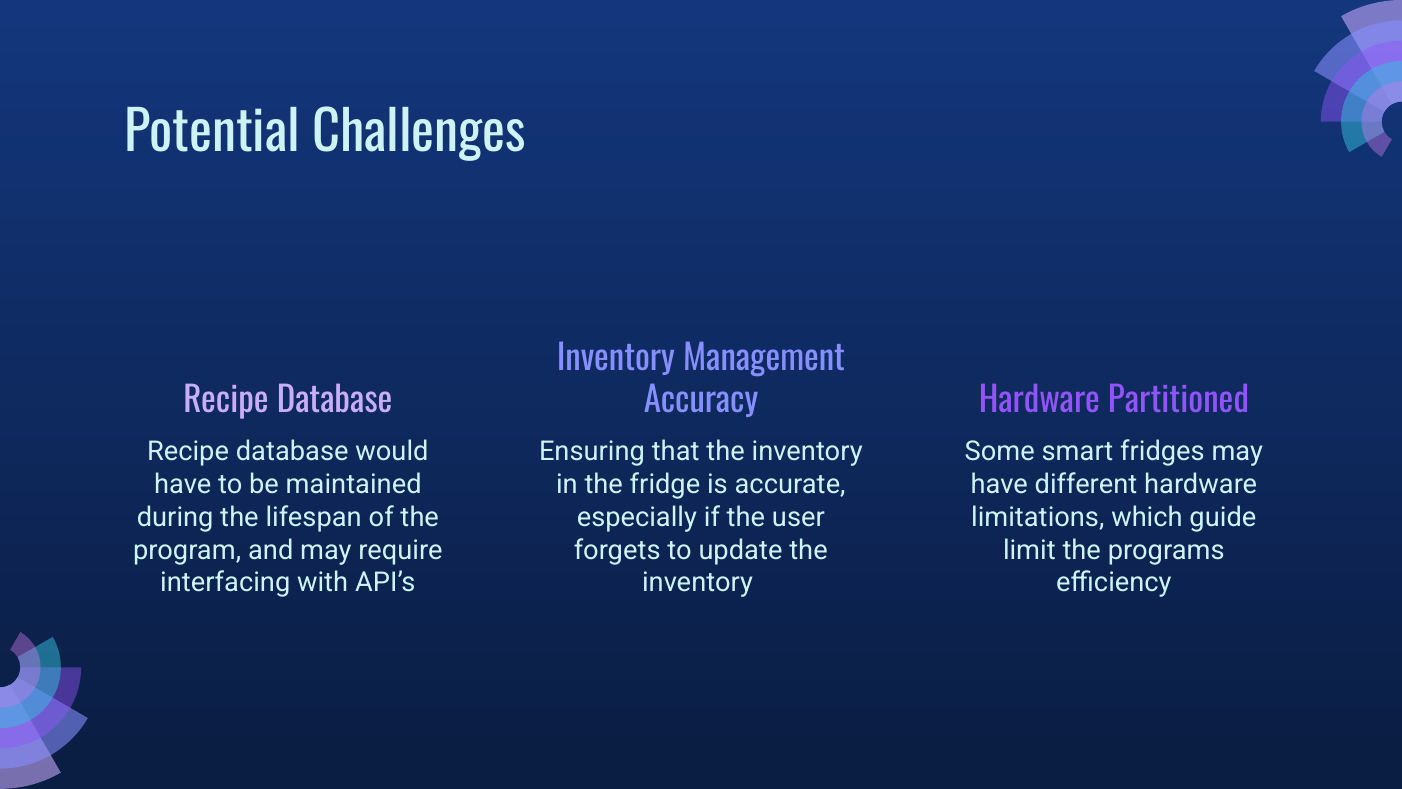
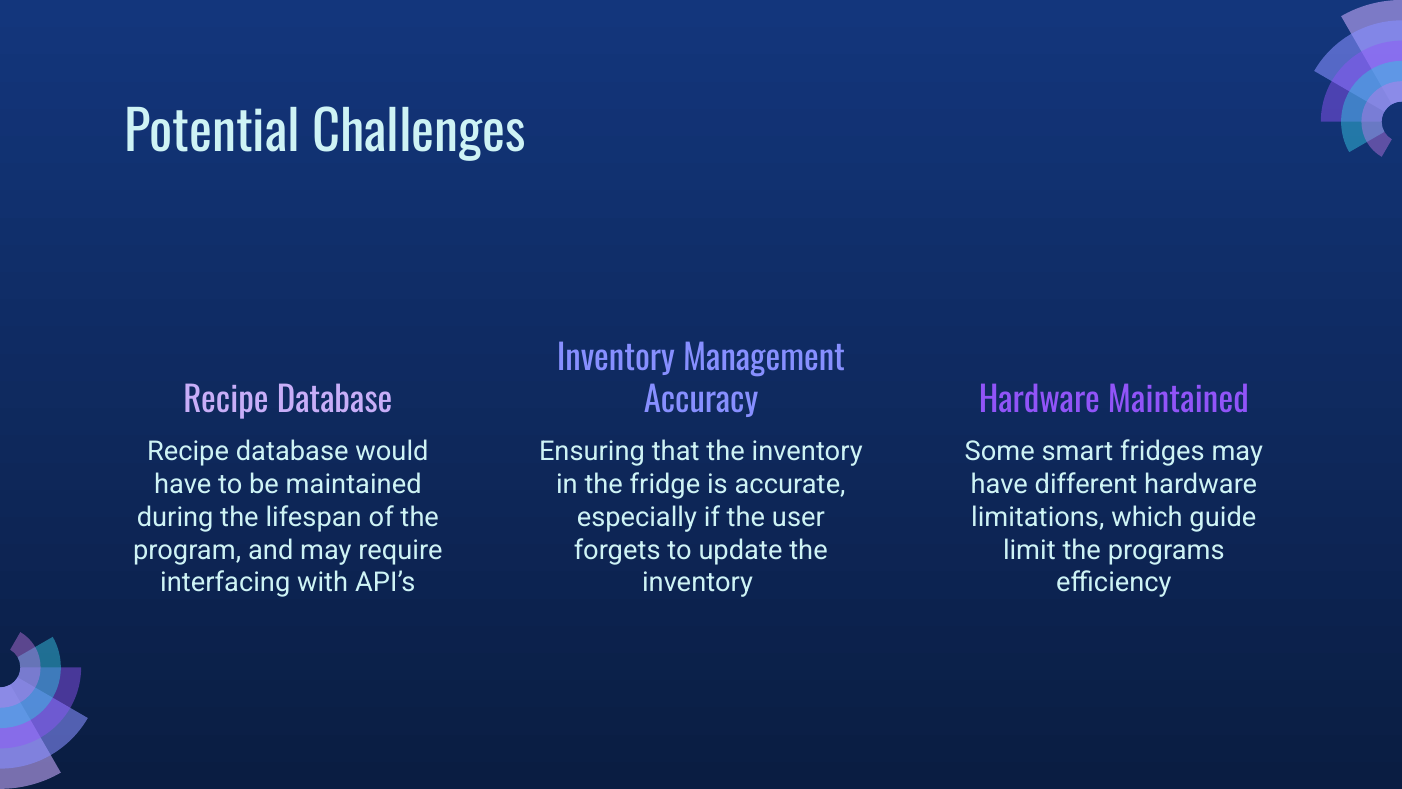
Hardware Partitioned: Partitioned -> Maintained
